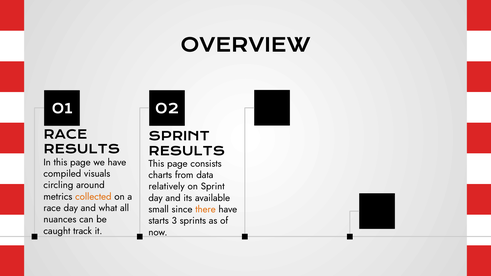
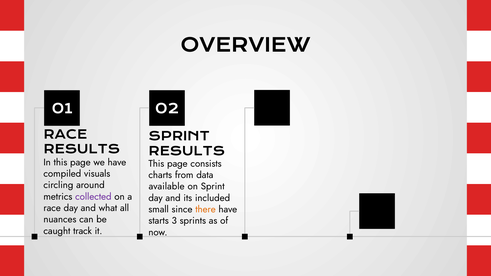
relatively: relatively -> available
collected colour: orange -> purple
available: available -> included
